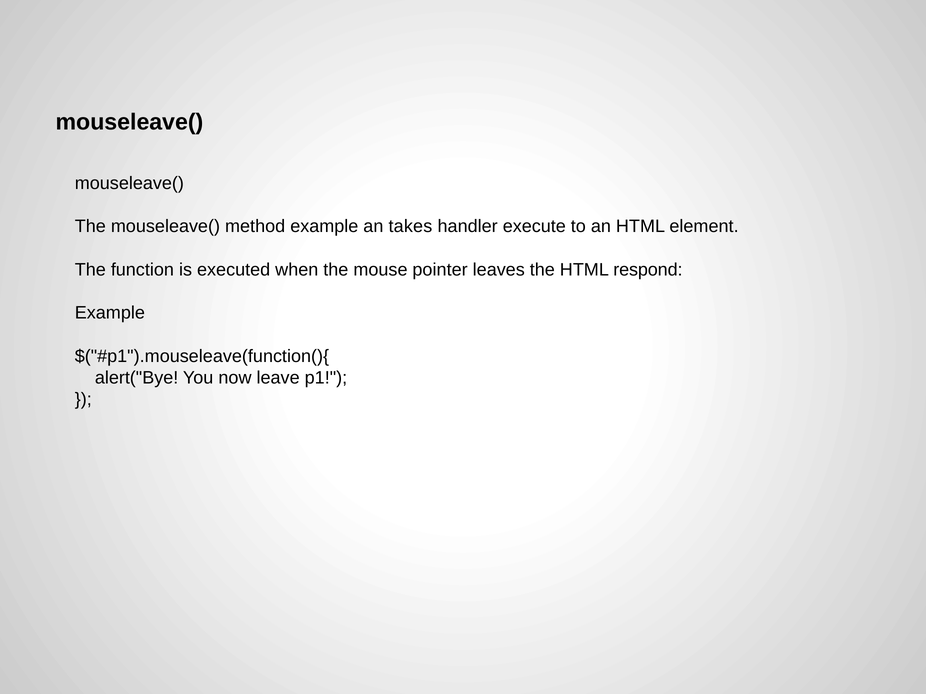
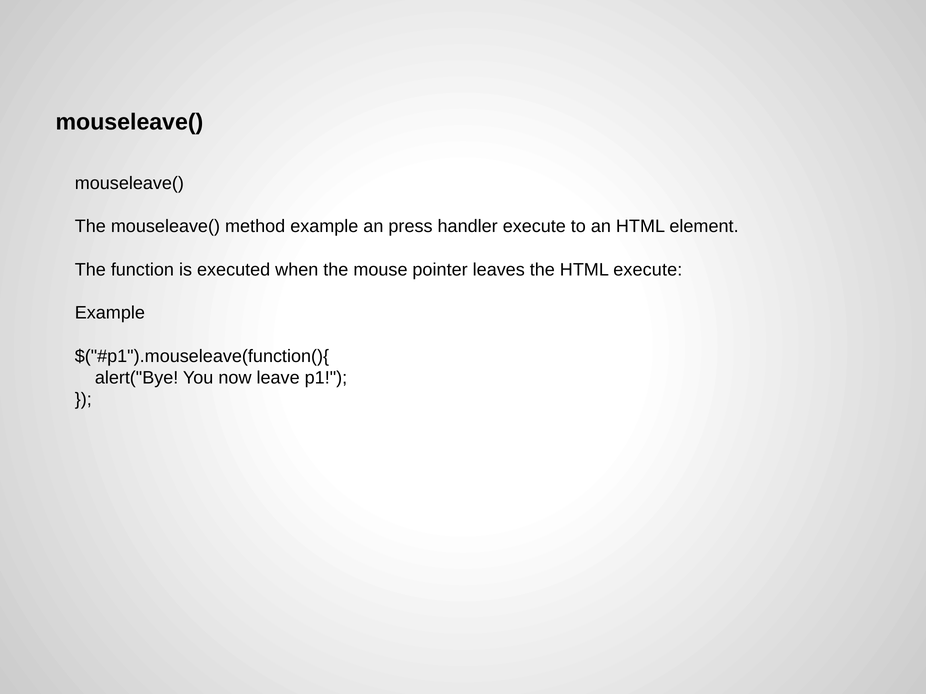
takes: takes -> press
HTML respond: respond -> execute
